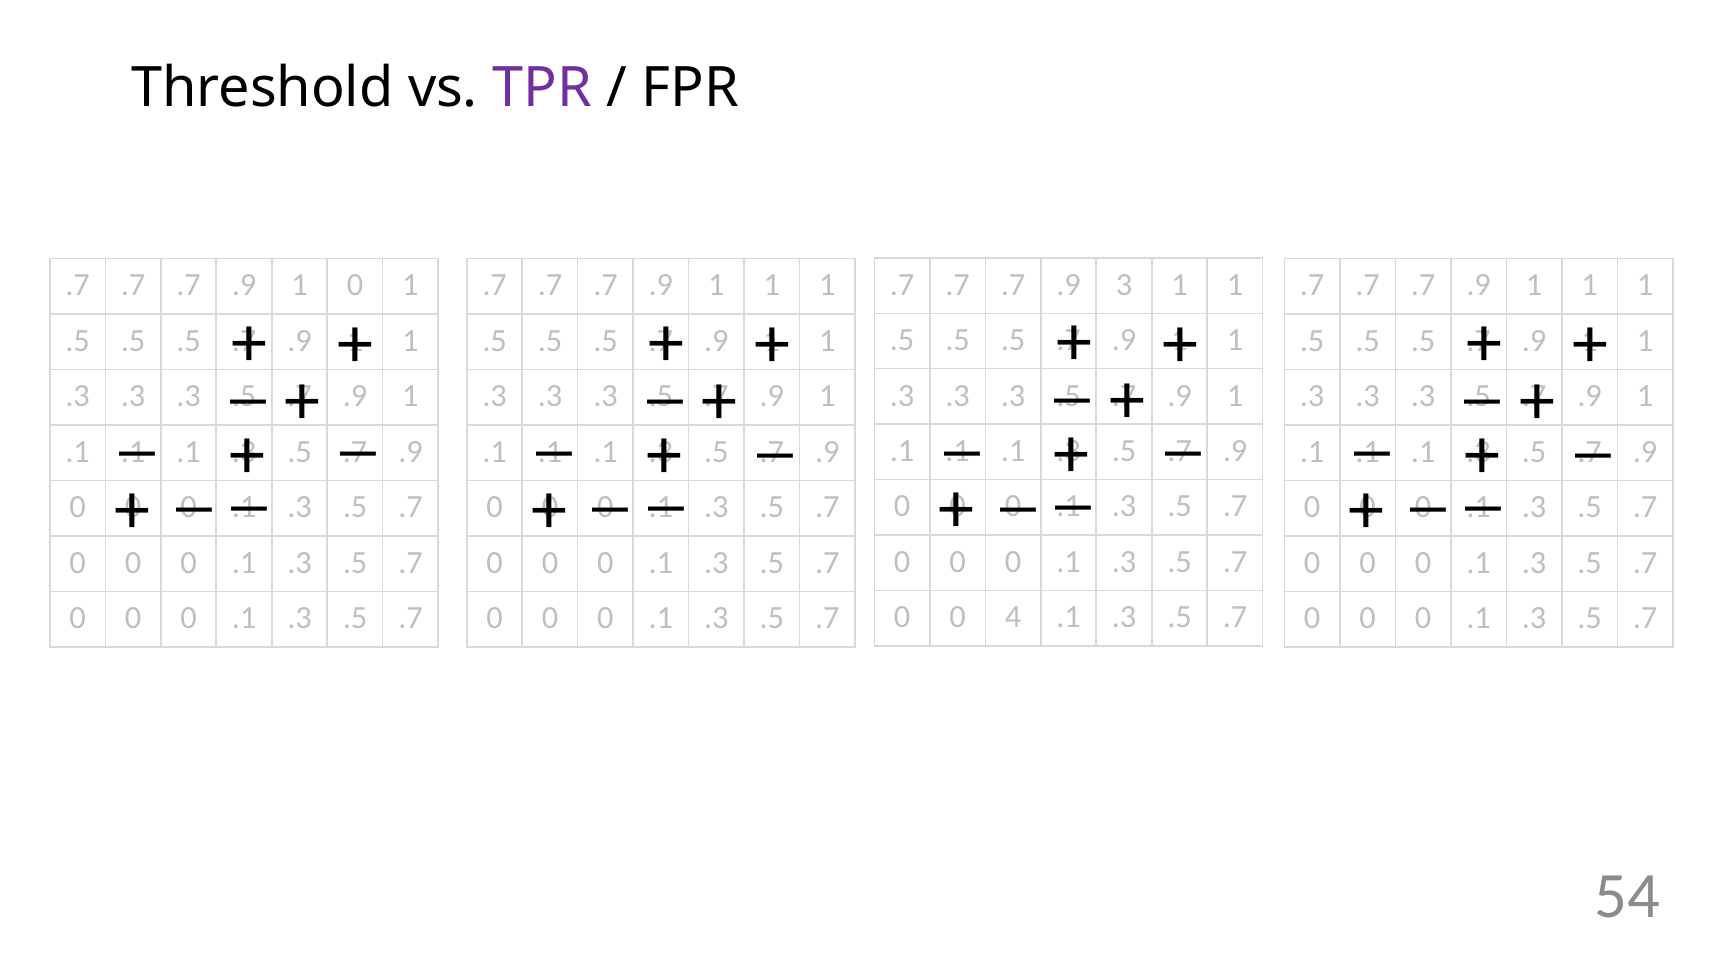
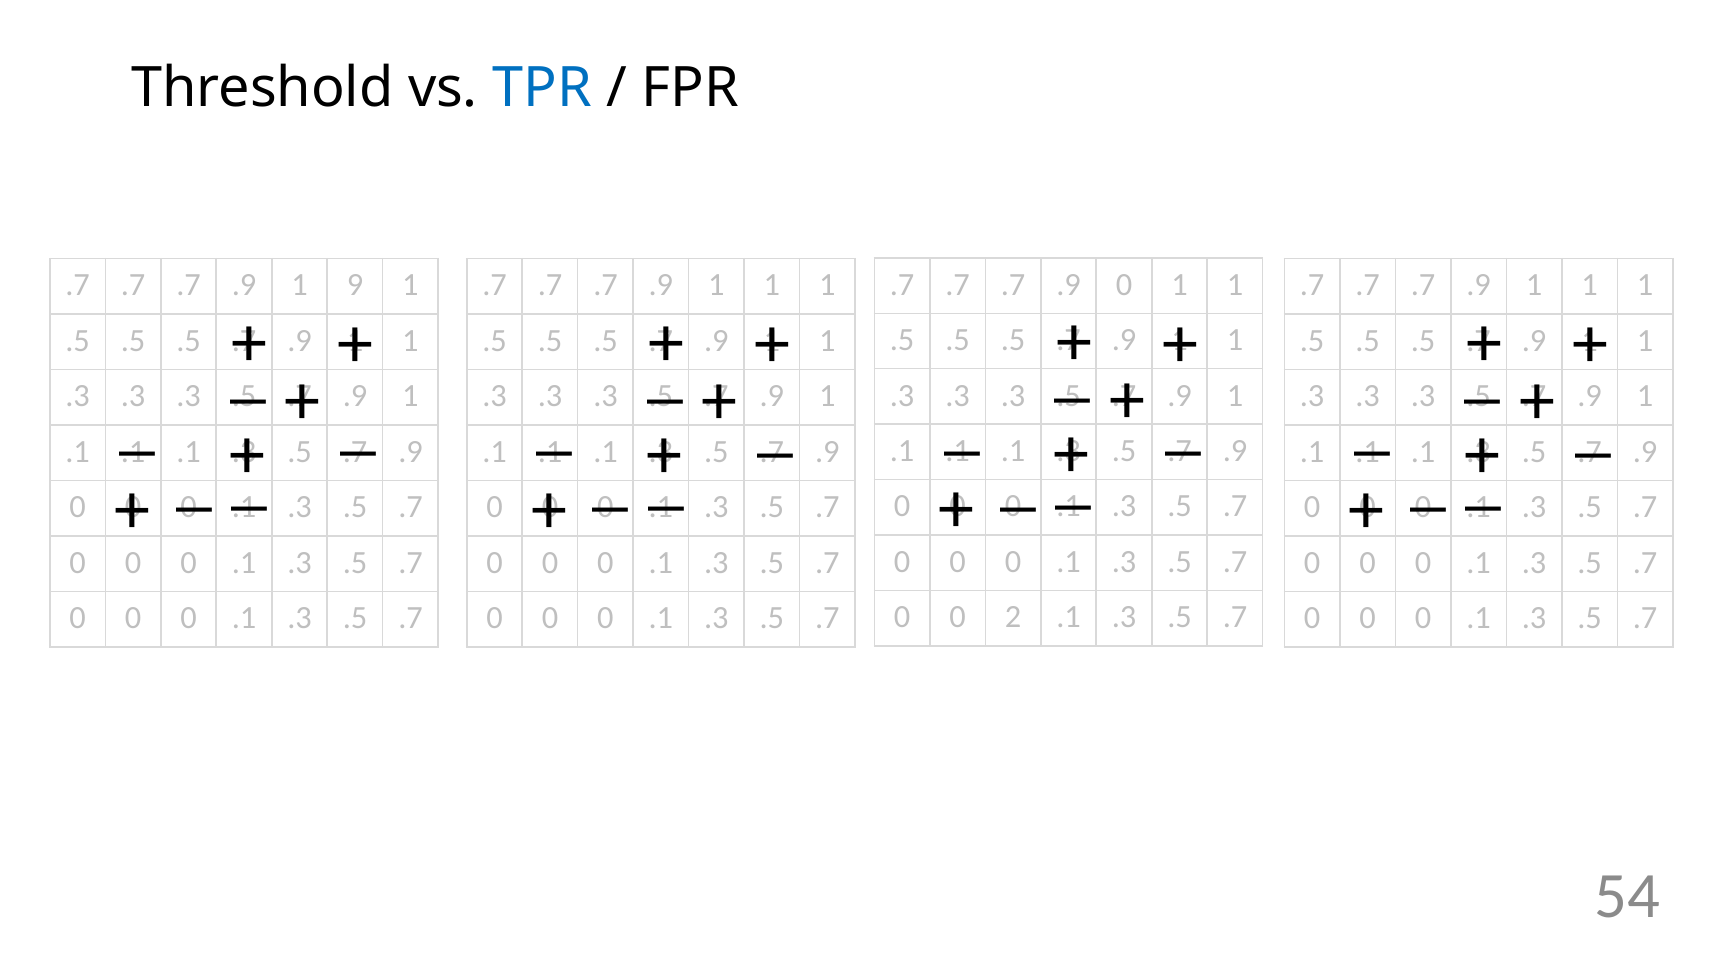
TPR colour: purple -> blue
.7 .7 .9 3: 3 -> 0
1 0: 0 -> 9
4: 4 -> 2
